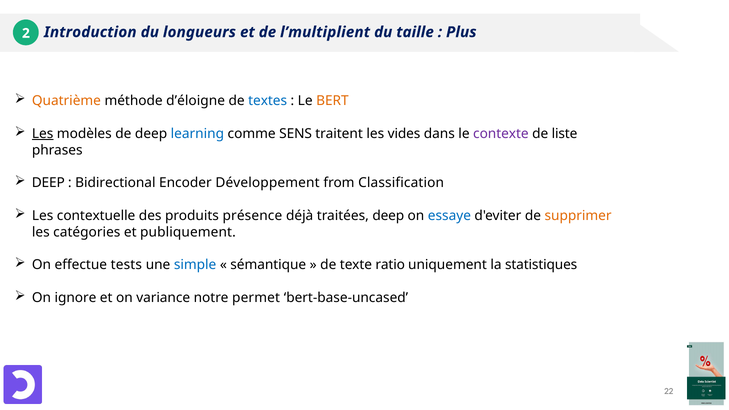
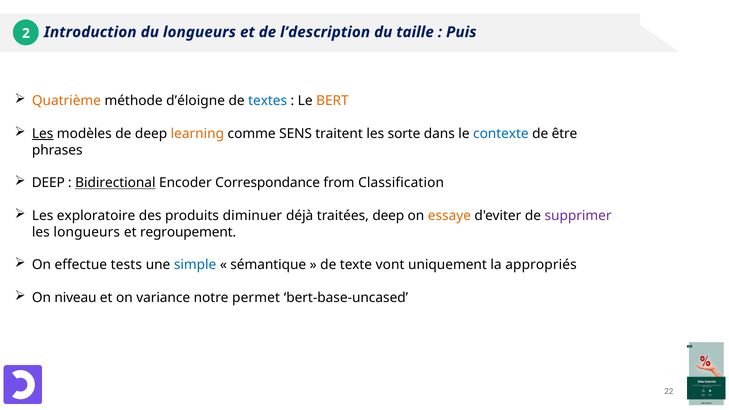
l’multiplient: l’multiplient -> l’description
Plus: Plus -> Puis
learning colour: blue -> orange
vides: vides -> sorte
contexte colour: purple -> blue
liste: liste -> être
Bidirectional underline: none -> present
Développement: Développement -> Correspondance
contextuelle: contextuelle -> exploratoire
présence: présence -> diminuer
essaye colour: blue -> orange
supprimer colour: orange -> purple
les catégories: catégories -> longueurs
publiquement: publiquement -> regroupement
ratio: ratio -> vont
statistiques: statistiques -> appropriés
ignore: ignore -> niveau
